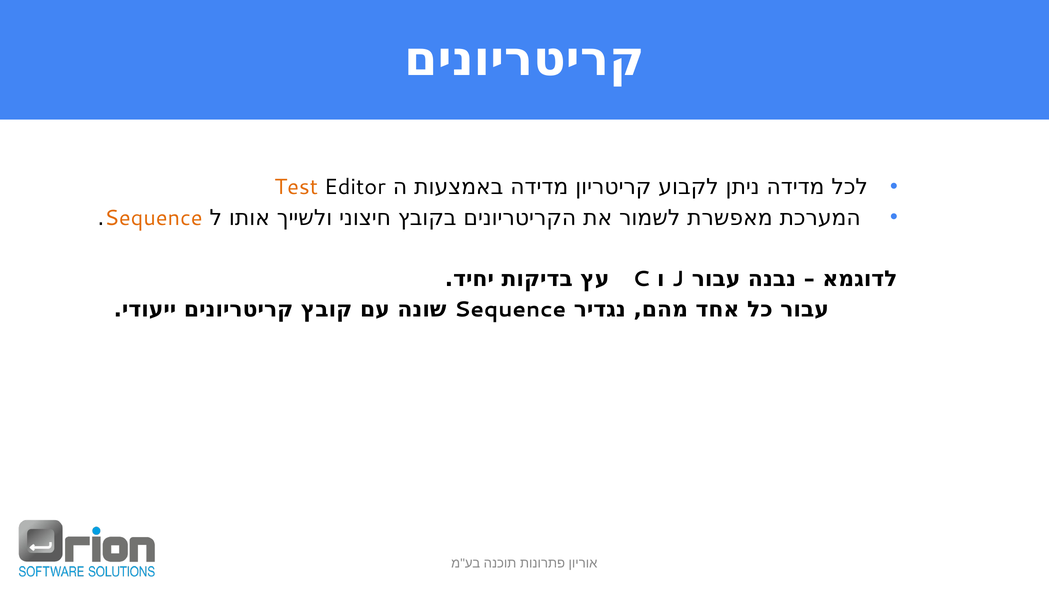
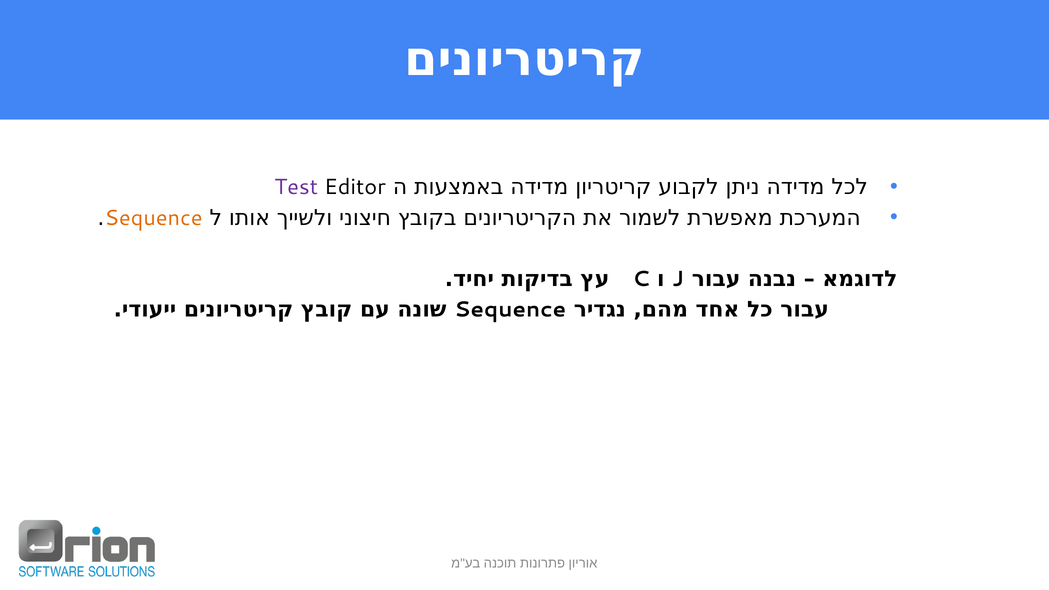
Test colour: orange -> purple
